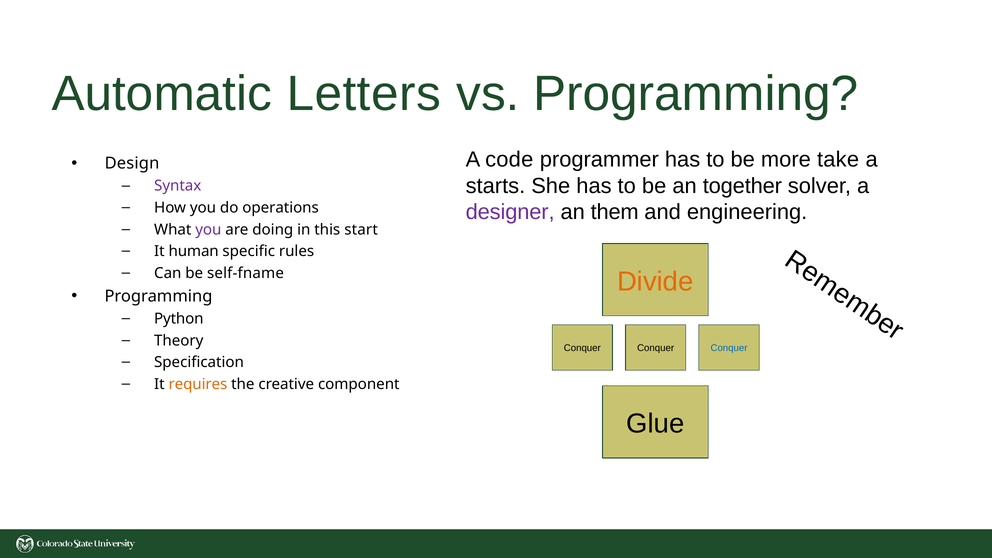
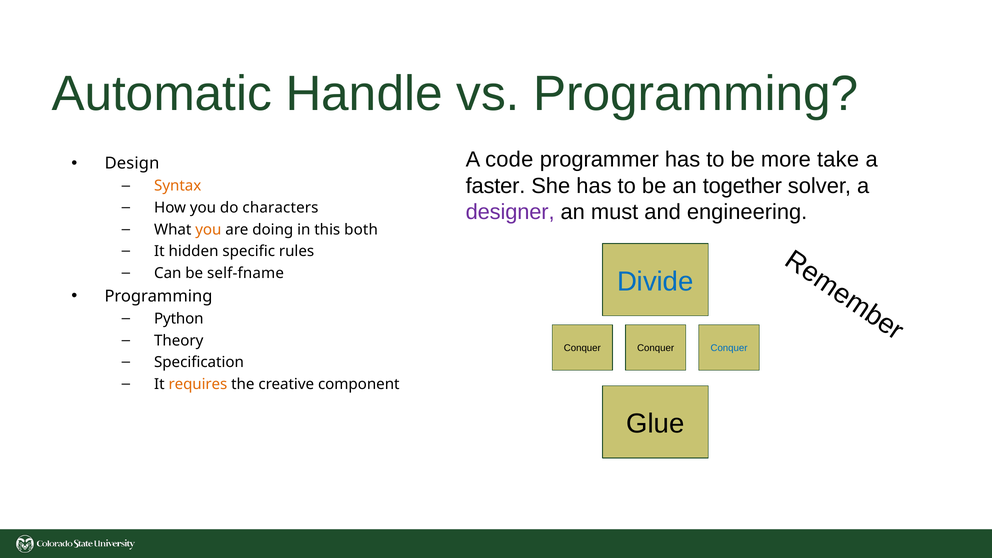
Letters: Letters -> Handle
starts: starts -> faster
Syntax colour: purple -> orange
operations: operations -> characters
them: them -> must
you at (208, 230) colour: purple -> orange
start: start -> both
human: human -> hidden
Divide colour: orange -> blue
